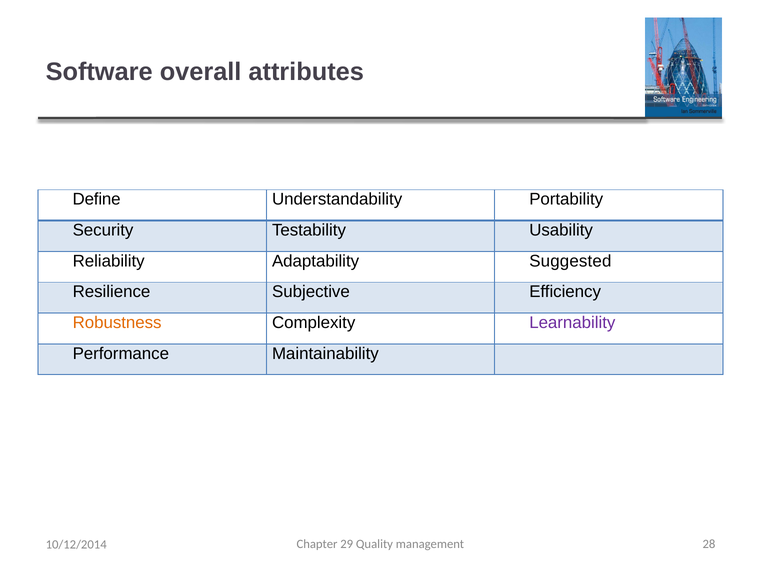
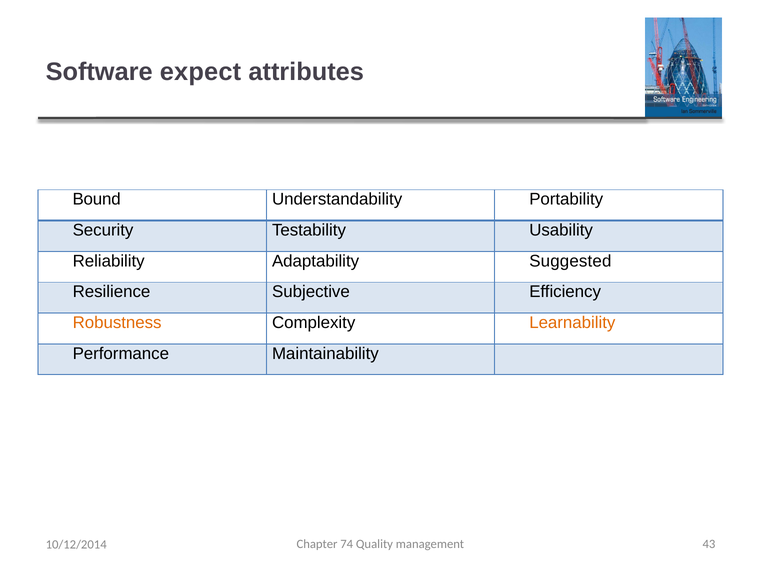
overall: overall -> expect
Define: Define -> Bound
Learnability colour: purple -> orange
29: 29 -> 74
28: 28 -> 43
